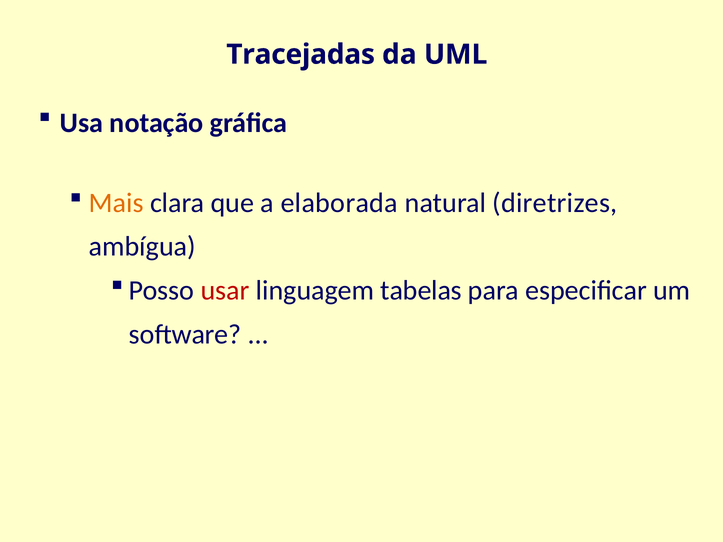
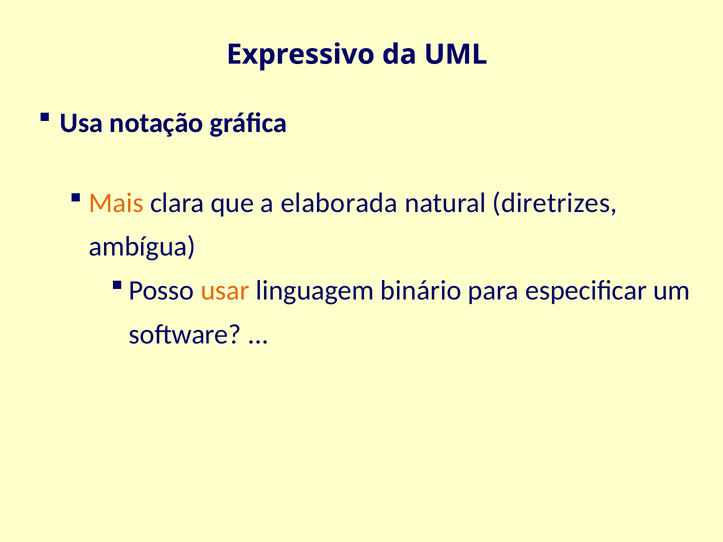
Tracejadas: Tracejadas -> Expressivo
usar colour: red -> orange
tabelas: tabelas -> binário
